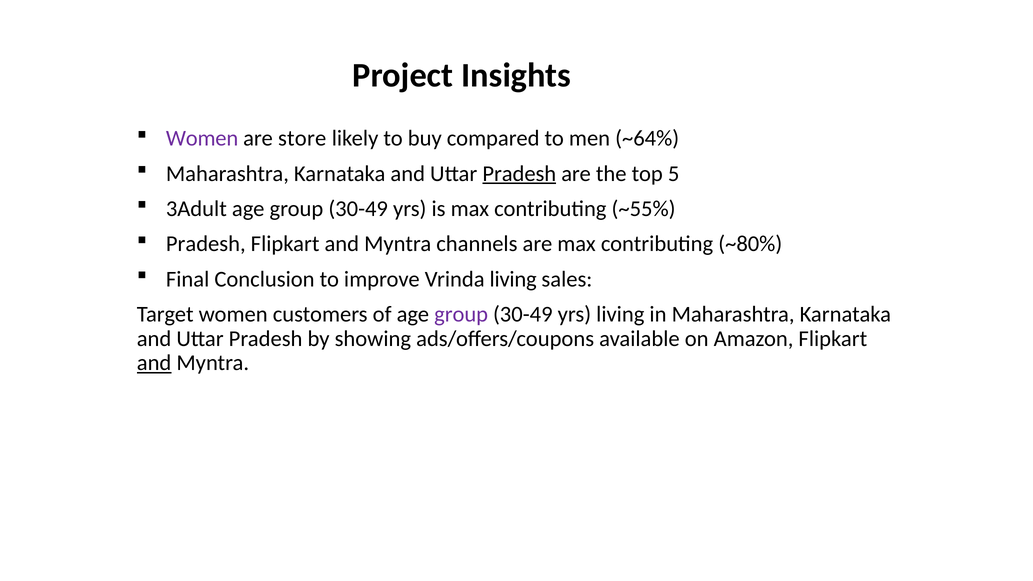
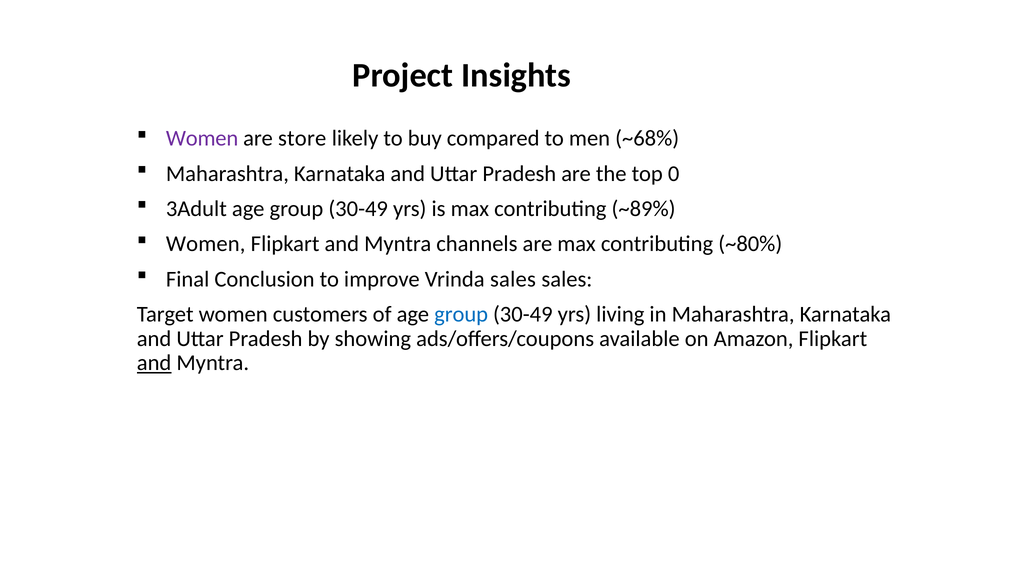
~64%: ~64% -> ~68%
Pradesh at (519, 174) underline: present -> none
5: 5 -> 0
~55%: ~55% -> ~89%
Pradesh at (206, 244): Pradesh -> Women
Vrinda living: living -> sales
group at (461, 314) colour: purple -> blue
